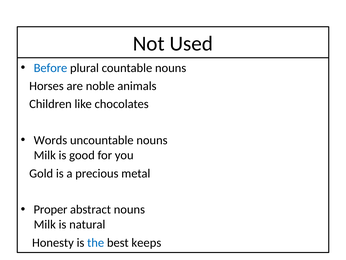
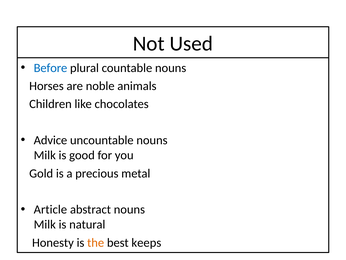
Words: Words -> Advice
Proper: Proper -> Article
the colour: blue -> orange
